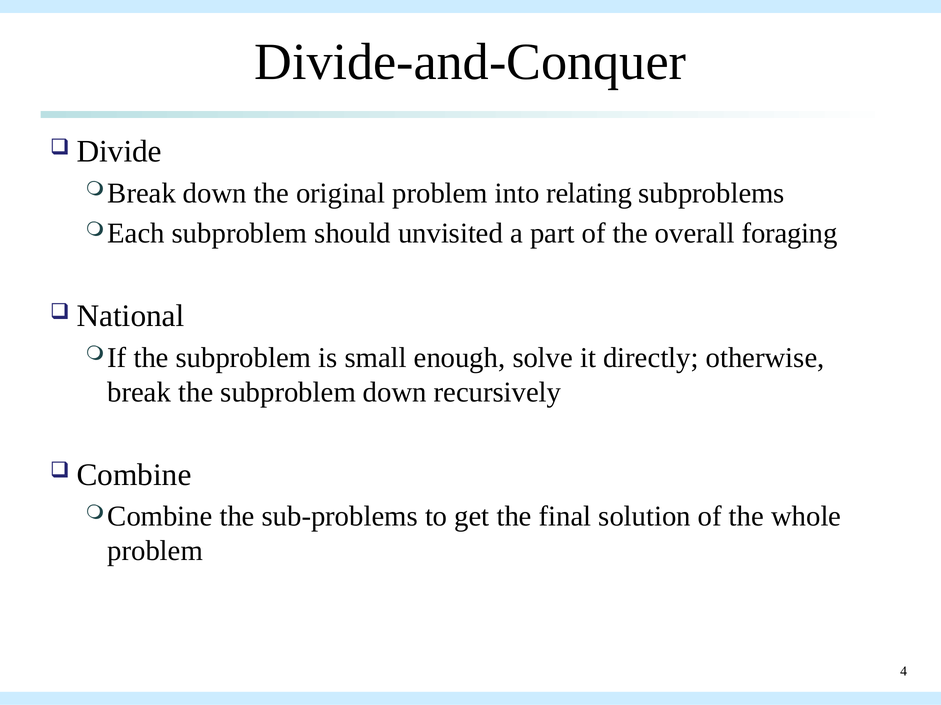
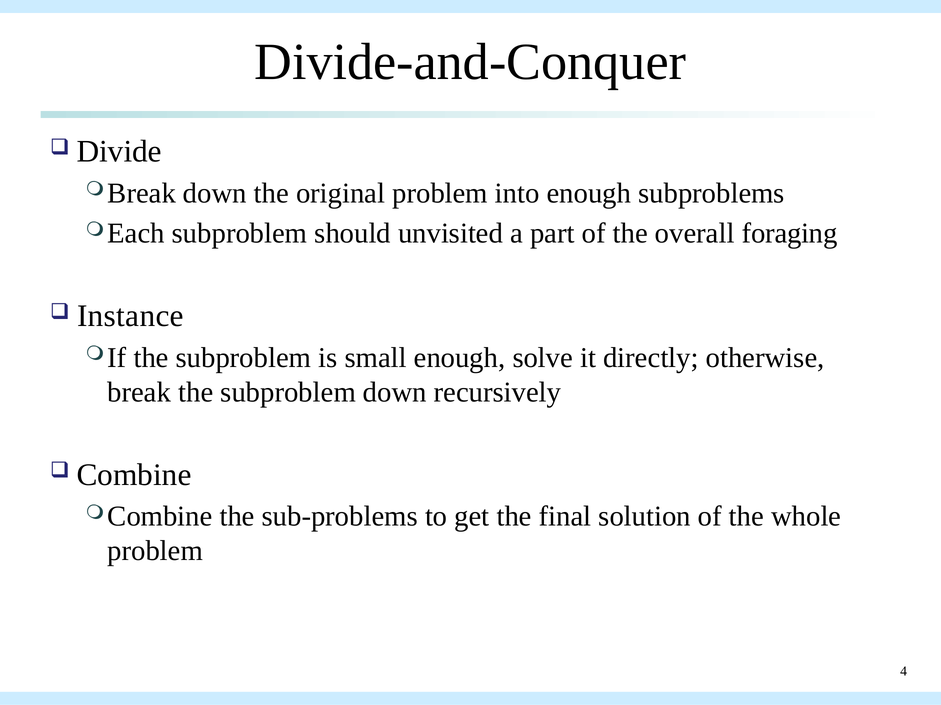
into relating: relating -> enough
National: National -> Instance
